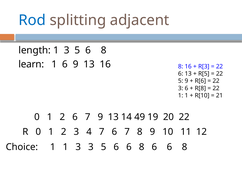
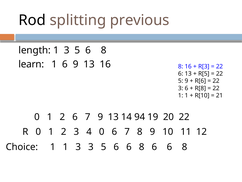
Rod colour: blue -> black
adjacent: adjacent -> previous
49: 49 -> 94
4 7: 7 -> 0
